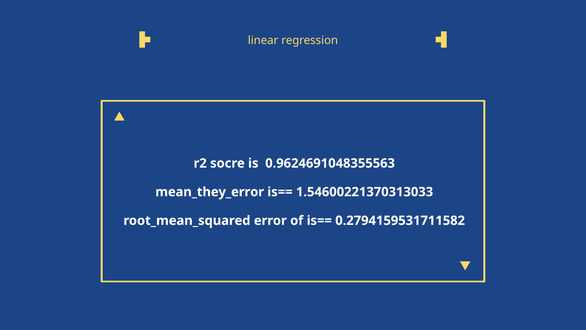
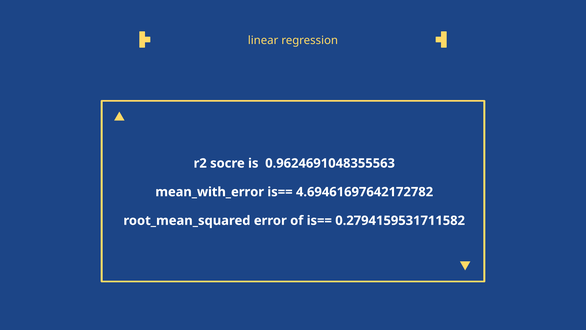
mean_they_error: mean_they_error -> mean_with_error
1.54600221370313033: 1.54600221370313033 -> 4.69461697642172782
